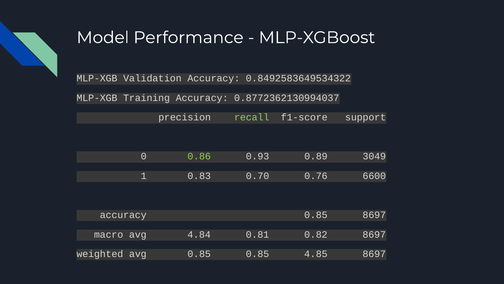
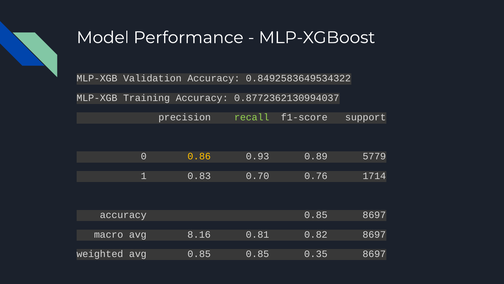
0.86 colour: light green -> yellow
3049: 3049 -> 5779
6600: 6600 -> 1714
4.84: 4.84 -> 8.16
4.85: 4.85 -> 0.35
